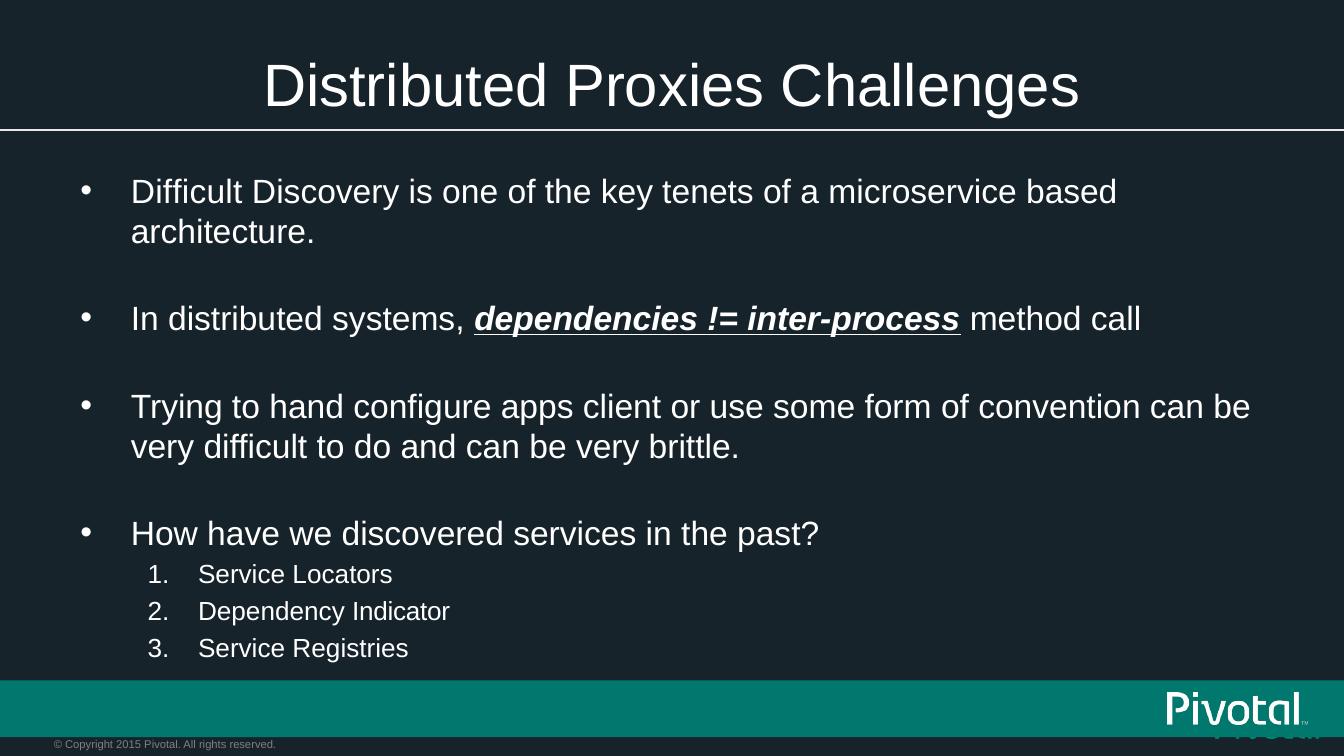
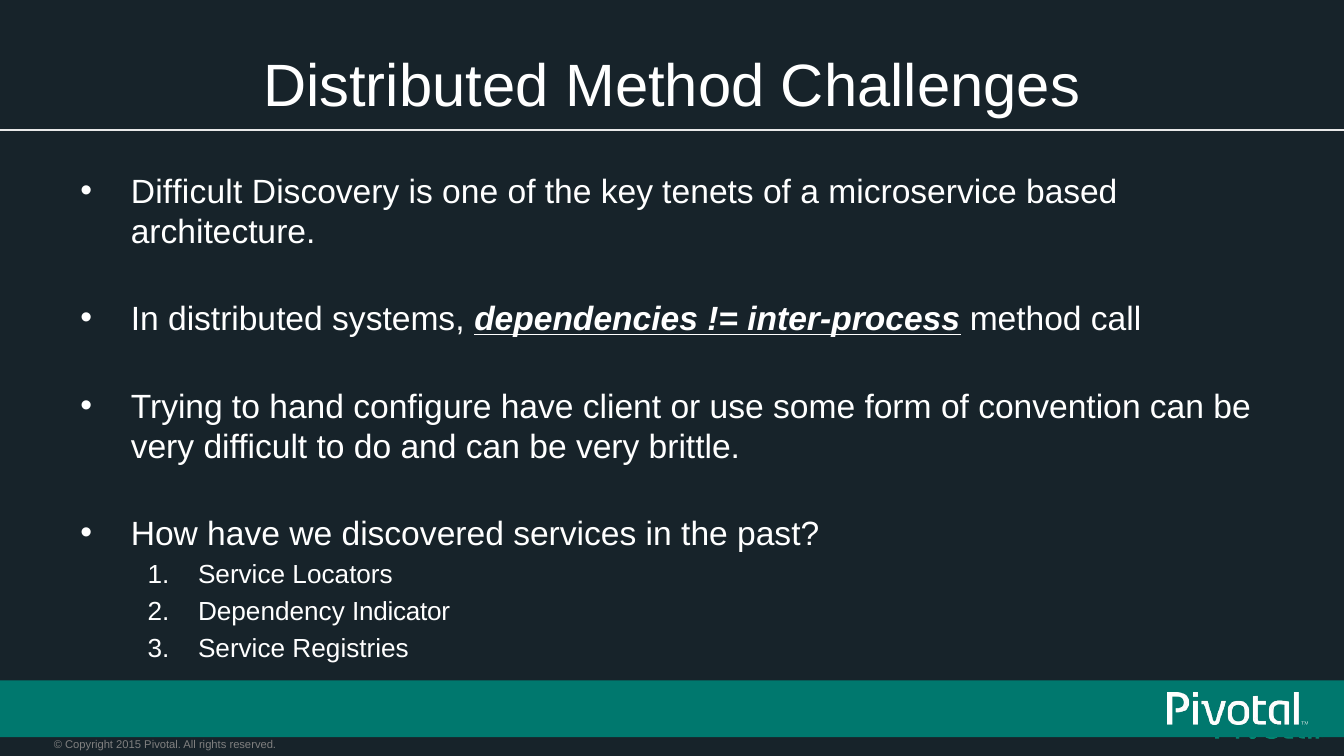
Distributed Proxies: Proxies -> Method
configure apps: apps -> have
